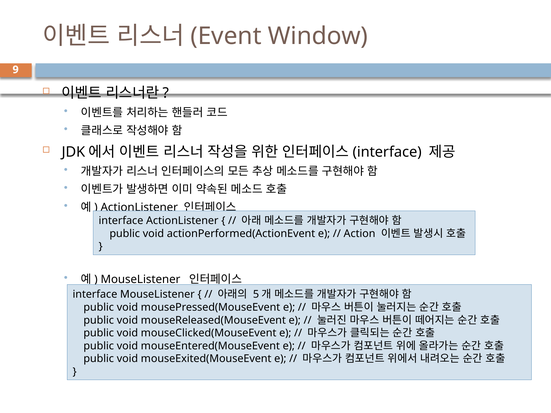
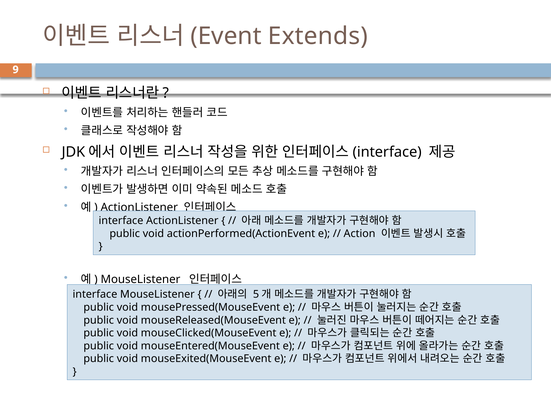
Window: Window -> Extends
